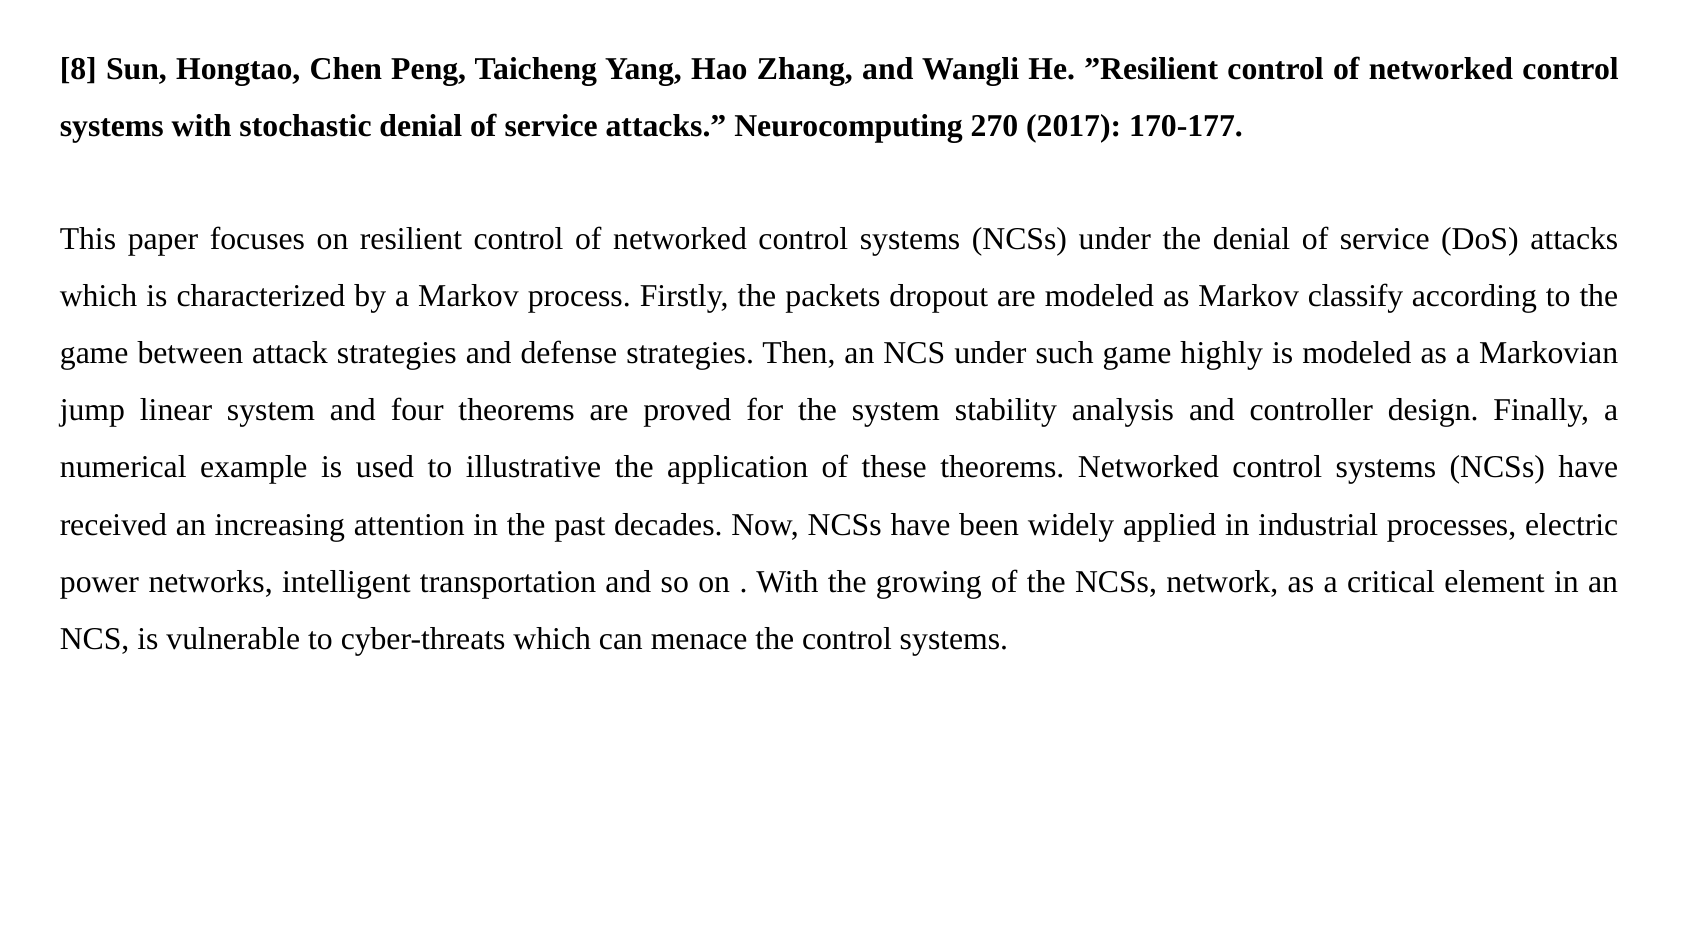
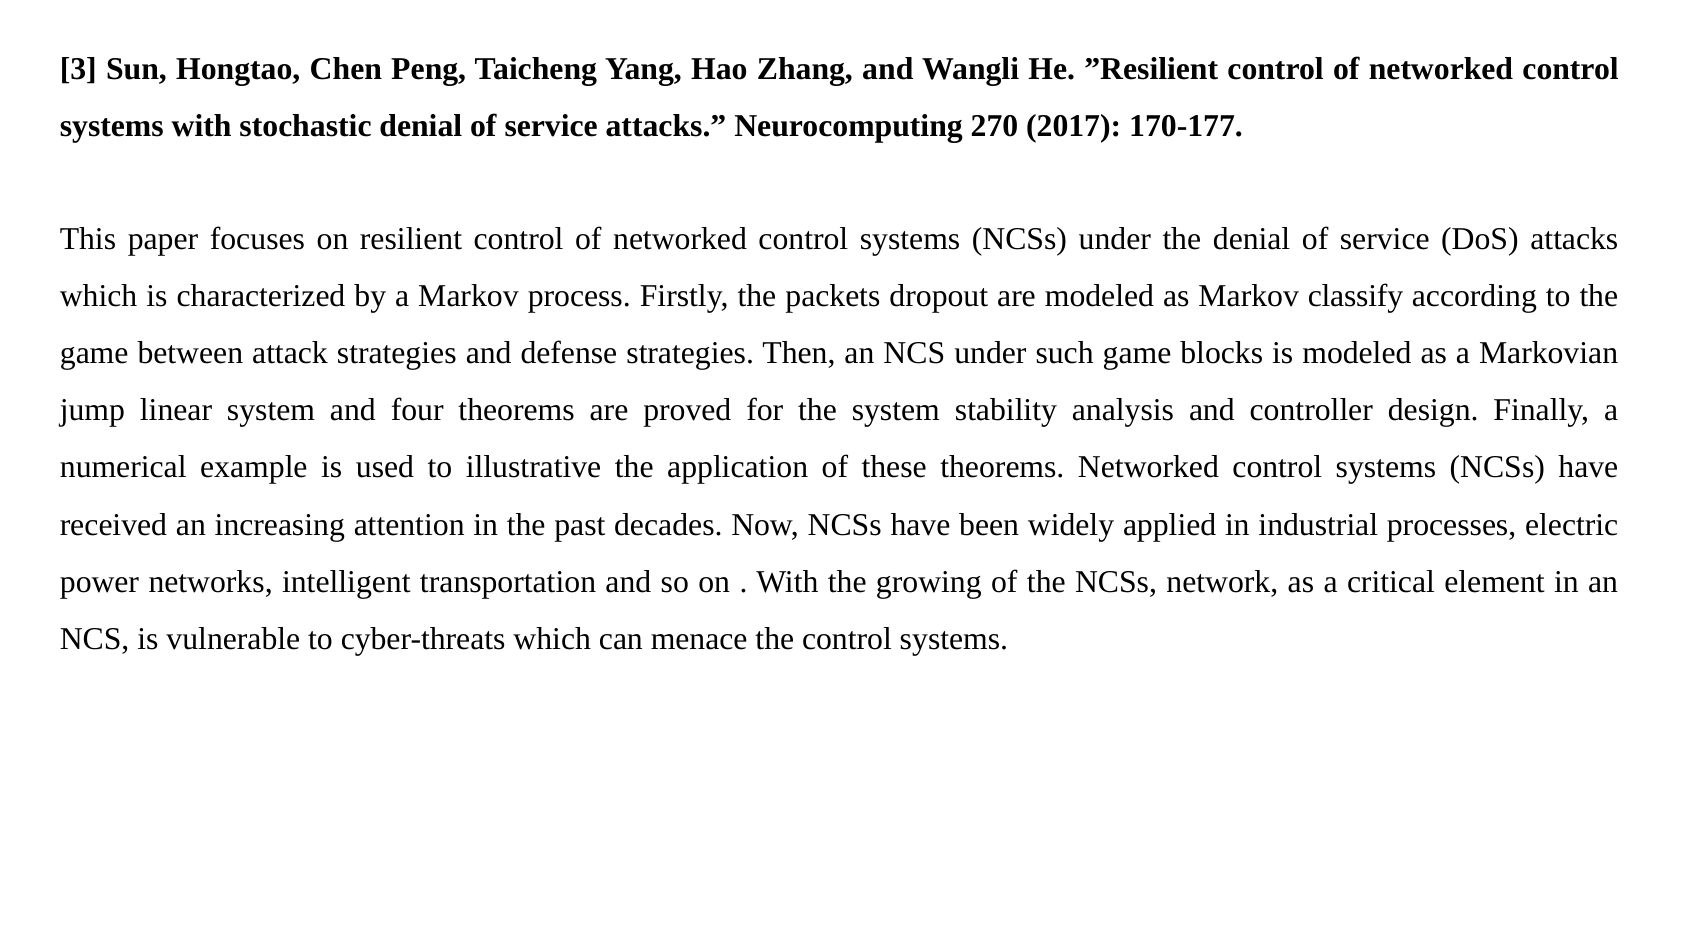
8: 8 -> 3
highly: highly -> blocks
